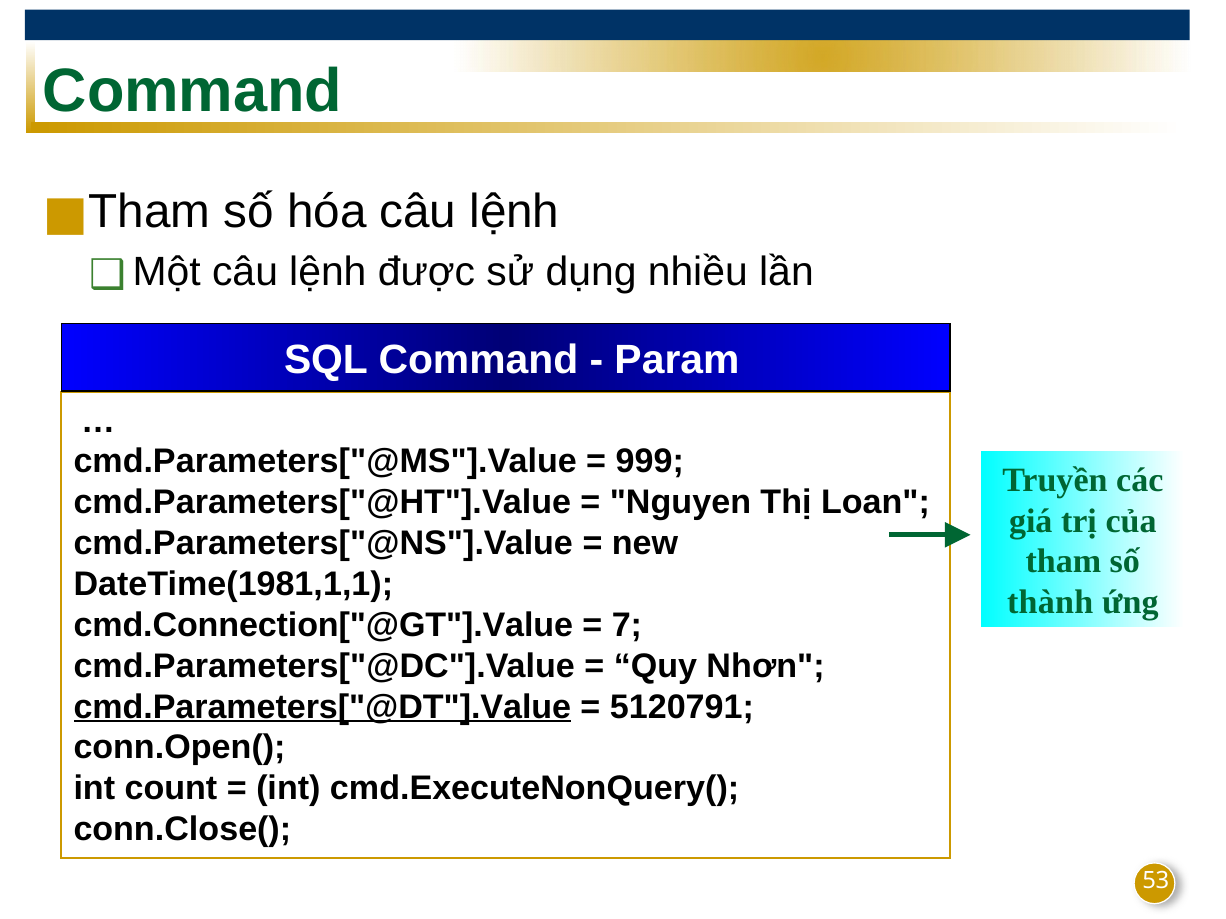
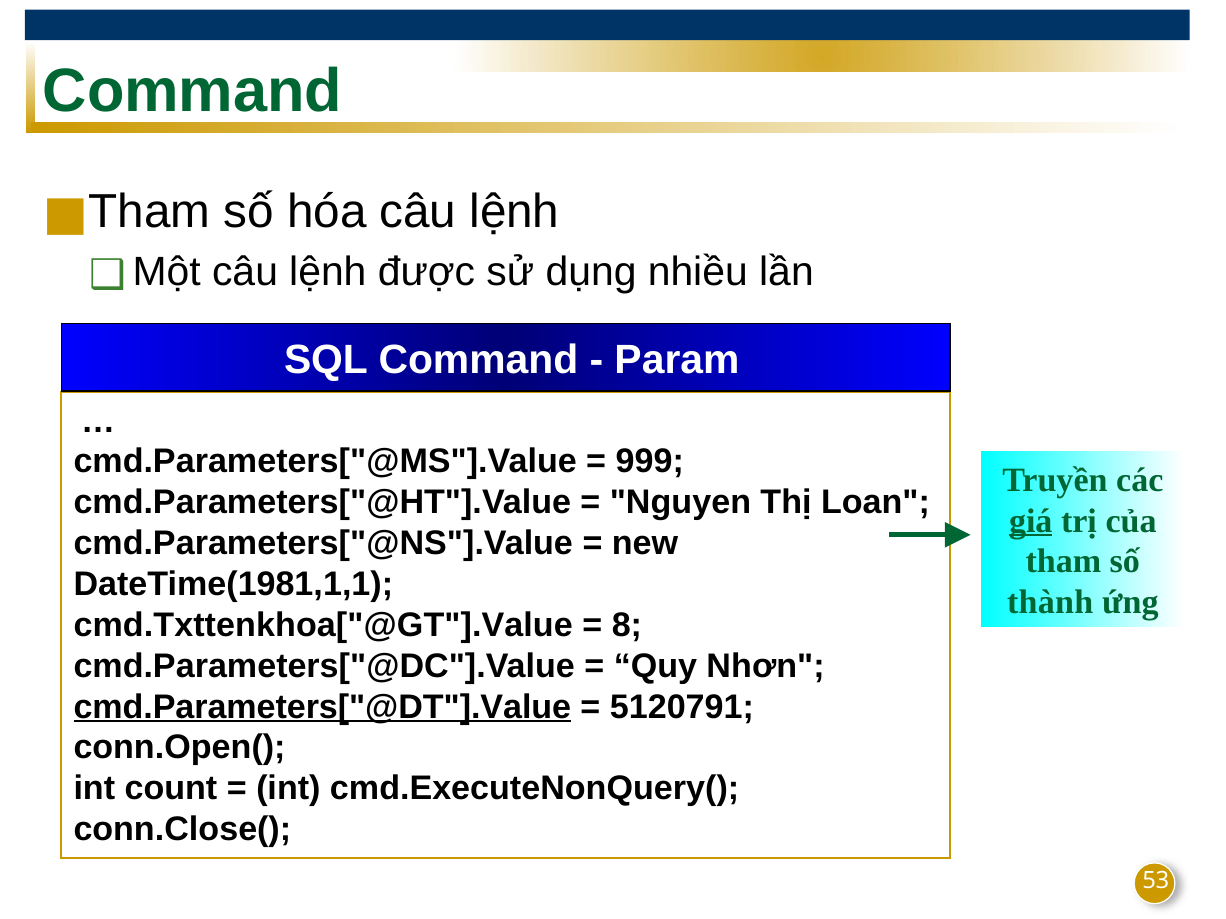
giá underline: none -> present
cmd.Connection["@GT"].Value: cmd.Connection["@GT"].Value -> cmd.Txttenkhoa["@GT"].Value
7: 7 -> 8
